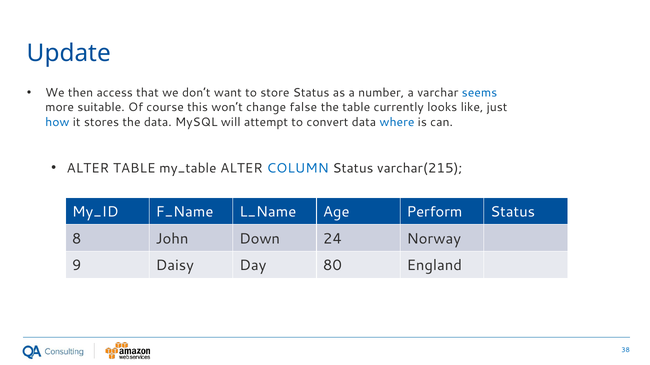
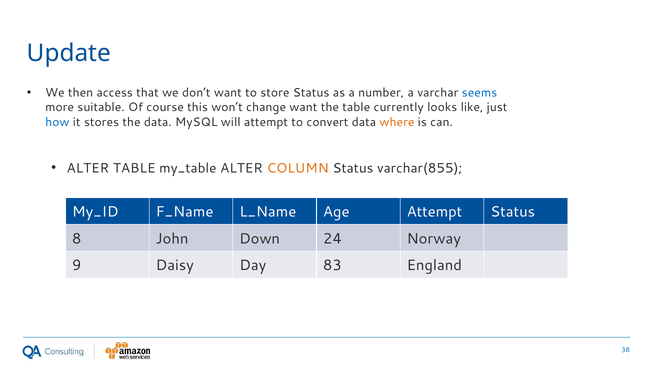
change false: false -> want
where colour: blue -> orange
COLUMN colour: blue -> orange
varchar(215: varchar(215 -> varchar(855
Age Perform: Perform -> Attempt
80: 80 -> 83
